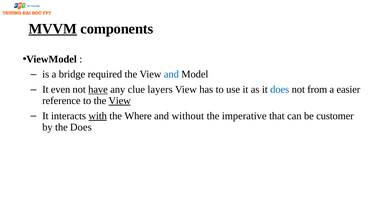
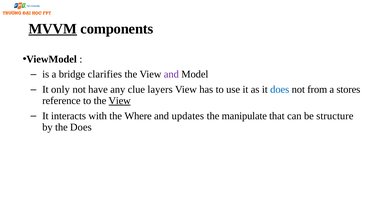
required: required -> clarifies
and at (171, 74) colour: blue -> purple
even: even -> only
have underline: present -> none
easier: easier -> stores
with underline: present -> none
without: without -> updates
imperative: imperative -> manipulate
customer: customer -> structure
